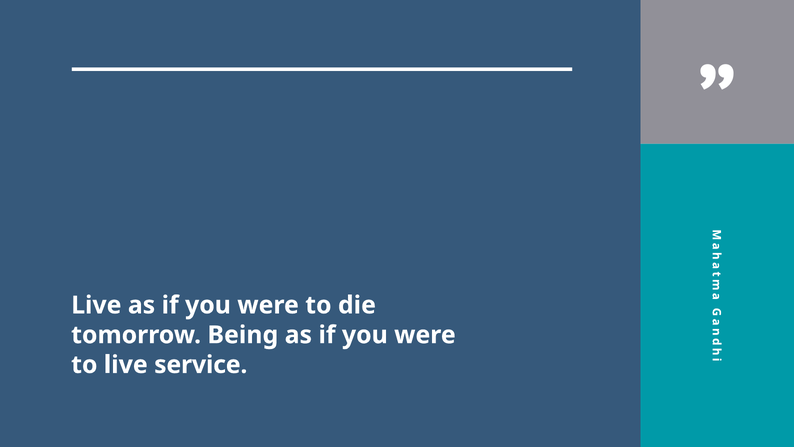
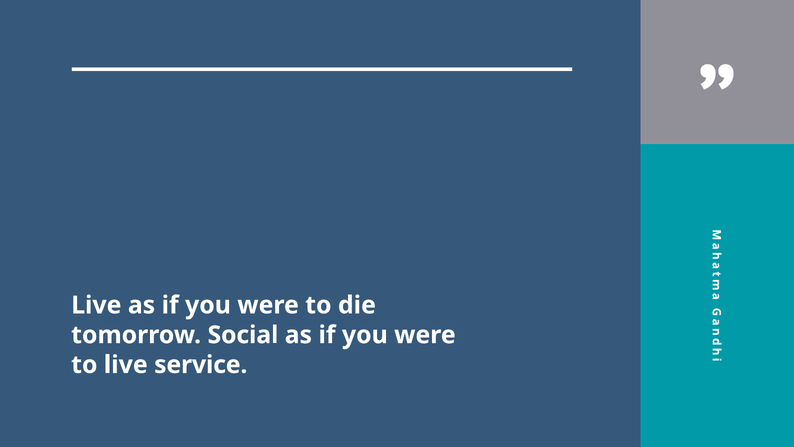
Being: Being -> Social
